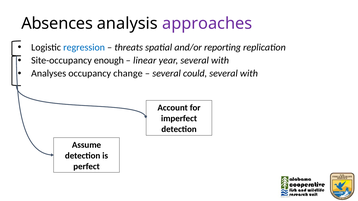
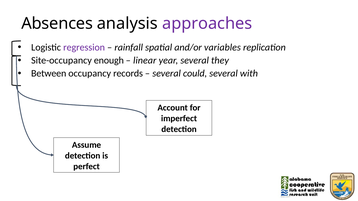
regression colour: blue -> purple
threats: threats -> rainfall
reporting: reporting -> variables
year several with: with -> they
Analyses: Analyses -> Between
change: change -> records
